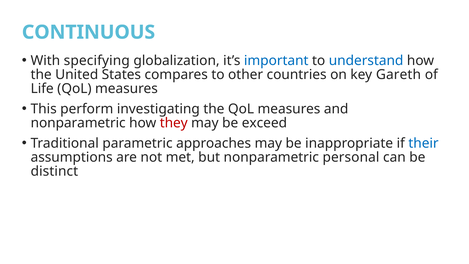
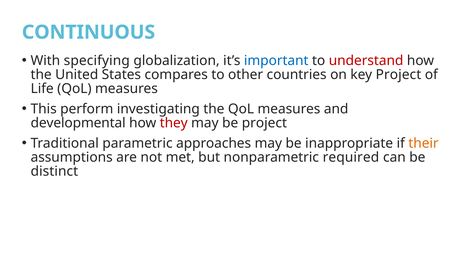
understand colour: blue -> red
key Gareth: Gareth -> Project
nonparametric at (78, 123): nonparametric -> developmental
be exceed: exceed -> project
their colour: blue -> orange
personal: personal -> required
